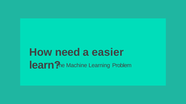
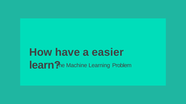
need: need -> have
